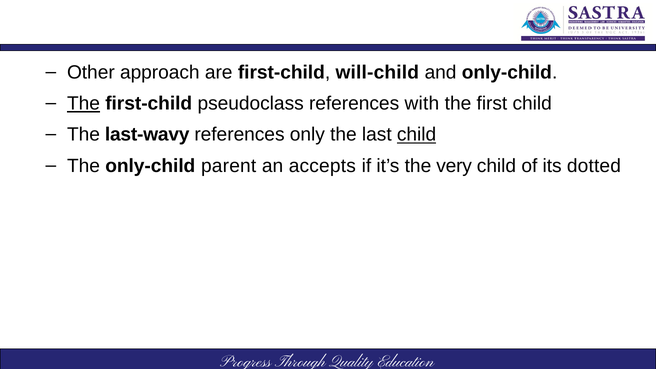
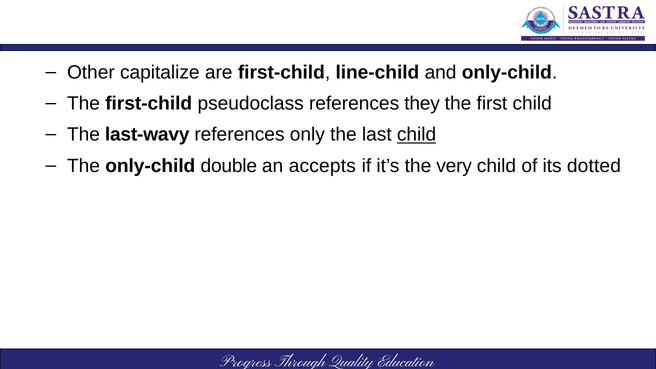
approach: approach -> capitalize
will-child: will-child -> line-child
The at (83, 103) underline: present -> none
with: with -> they
parent: parent -> double
